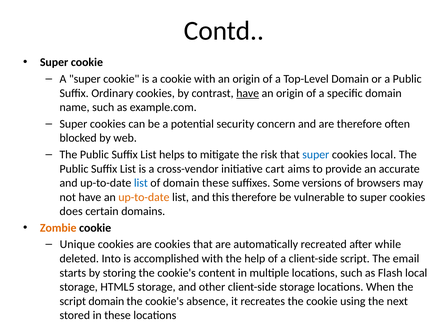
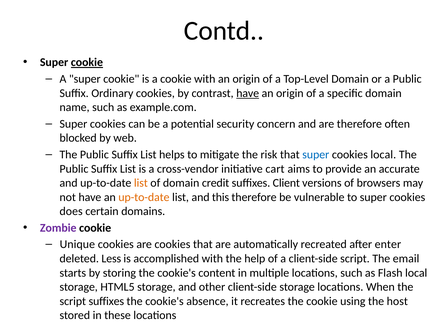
cookie at (87, 62) underline: none -> present
list at (141, 183) colour: blue -> orange
domain these: these -> credit
Some: Some -> Client
Zombie colour: orange -> purple
while: while -> enter
Into: Into -> Less
script domain: domain -> suffixes
next: next -> host
